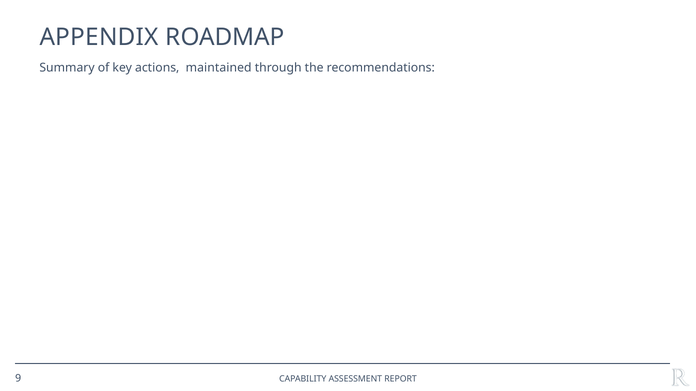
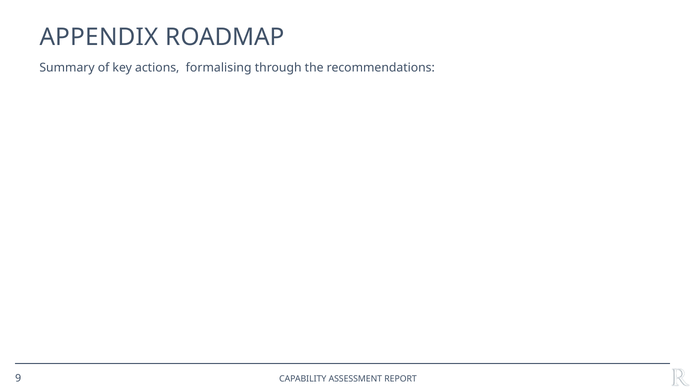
maintained: maintained -> formalising
